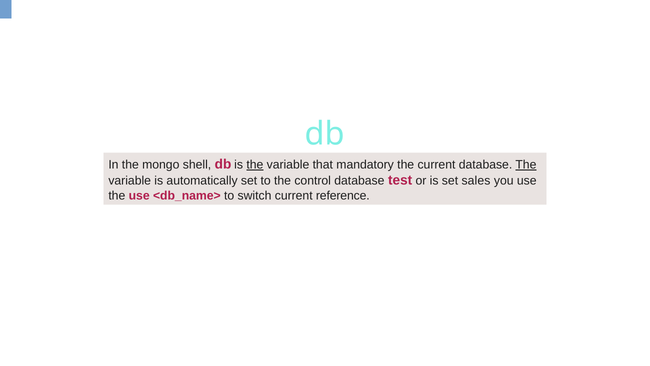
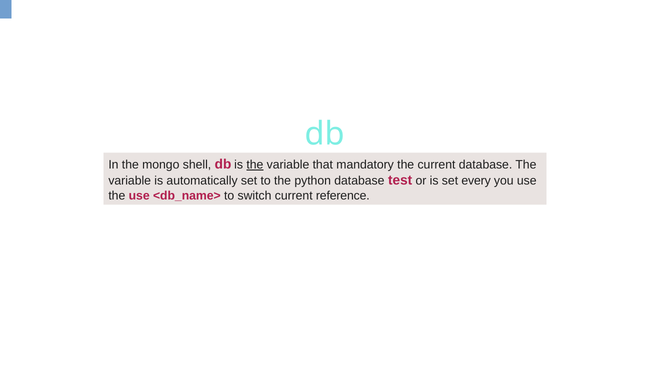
The at (526, 164) underline: present -> none
control: control -> python
sales: sales -> every
